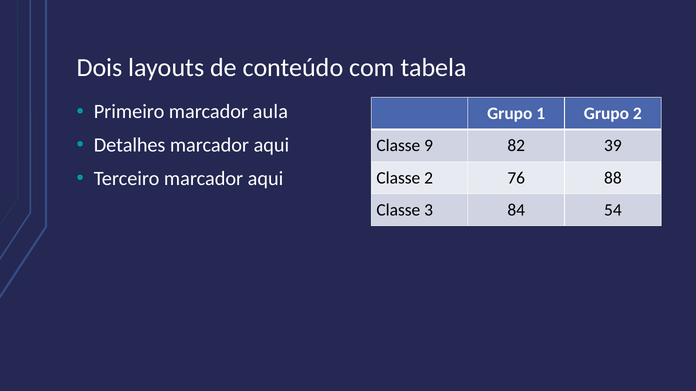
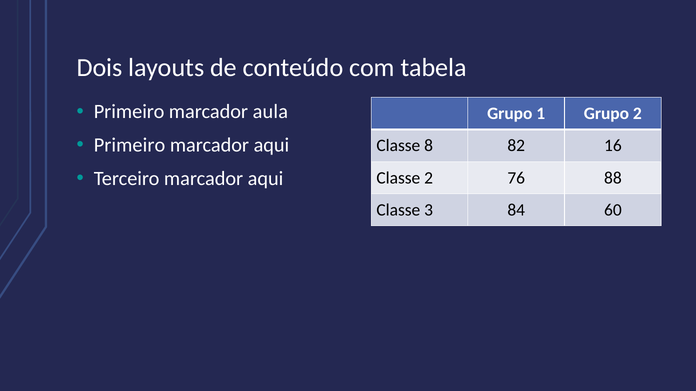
Detalhes at (130, 145): Detalhes -> Primeiro
9: 9 -> 8
39: 39 -> 16
54: 54 -> 60
